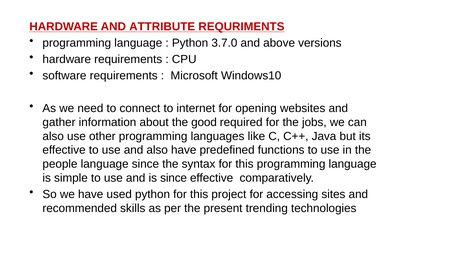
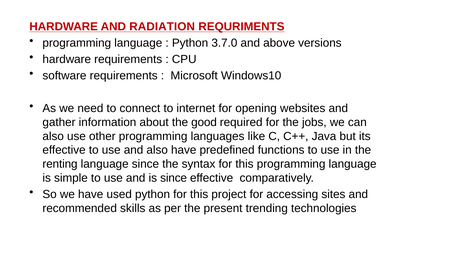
ATTRIBUTE: ATTRIBUTE -> RADIATION
people: people -> renting
